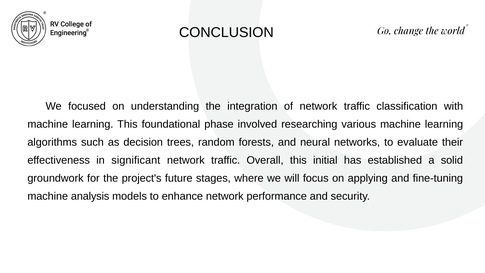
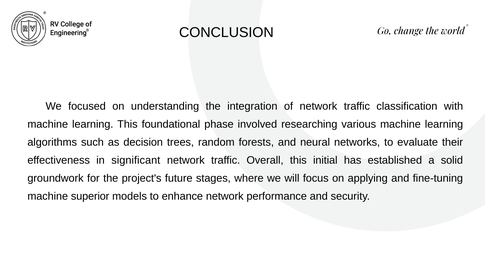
analysis: analysis -> superior
